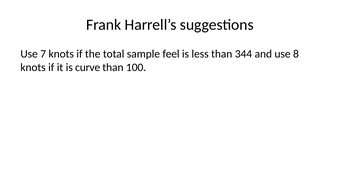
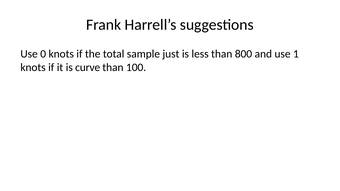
7: 7 -> 0
feel: feel -> just
344: 344 -> 800
8: 8 -> 1
